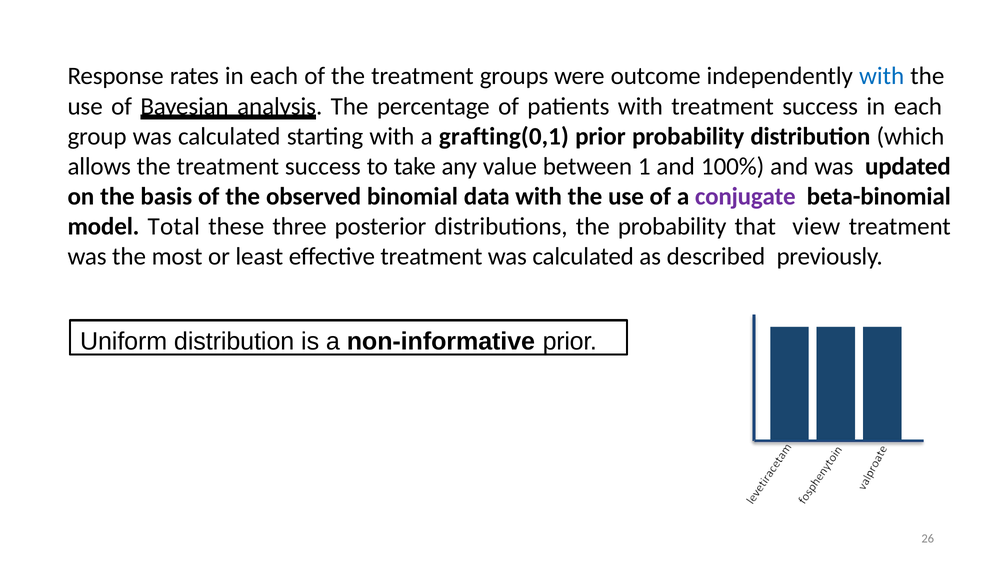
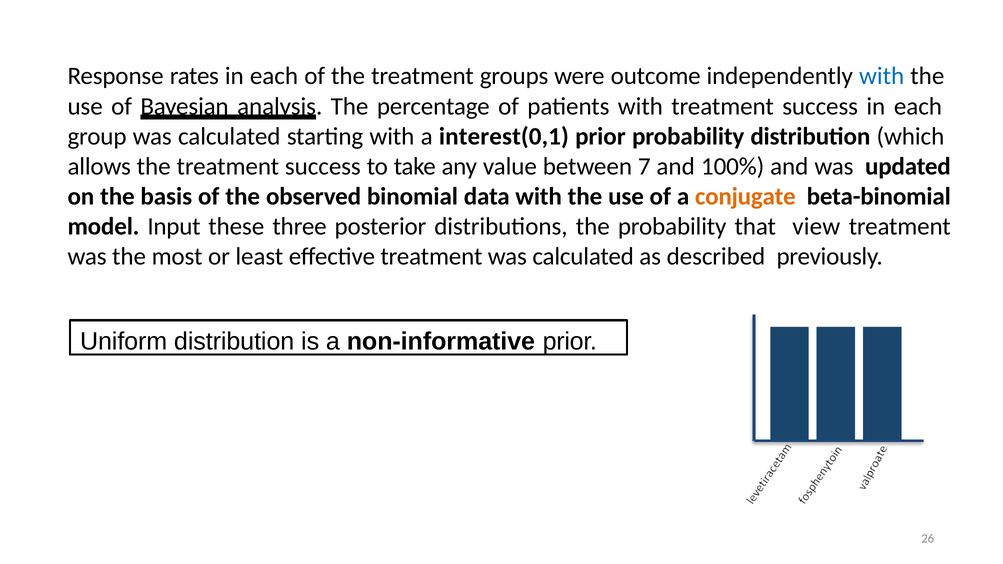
grafting(0,1: grafting(0,1 -> interest(0,1
1: 1 -> 7
conjugate colour: purple -> orange
Total: Total -> Input
